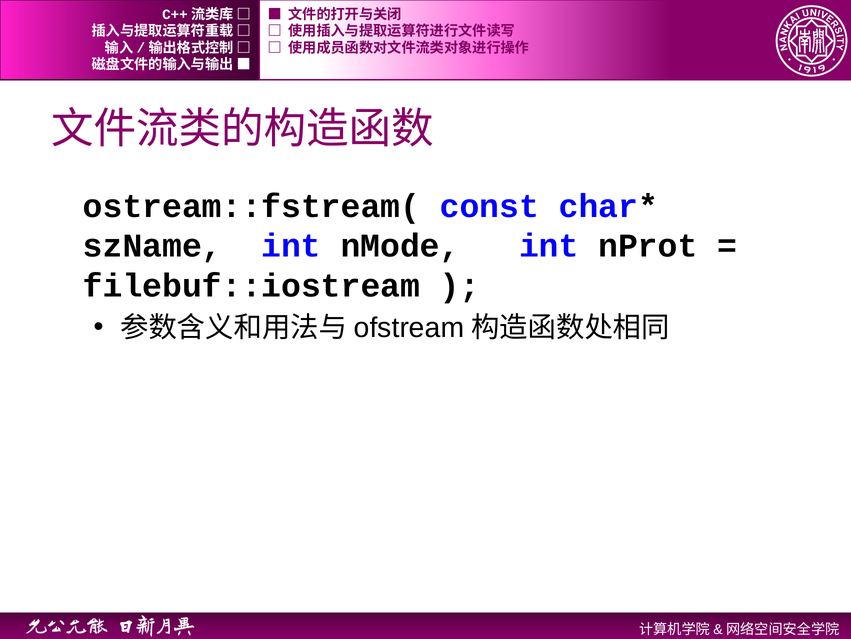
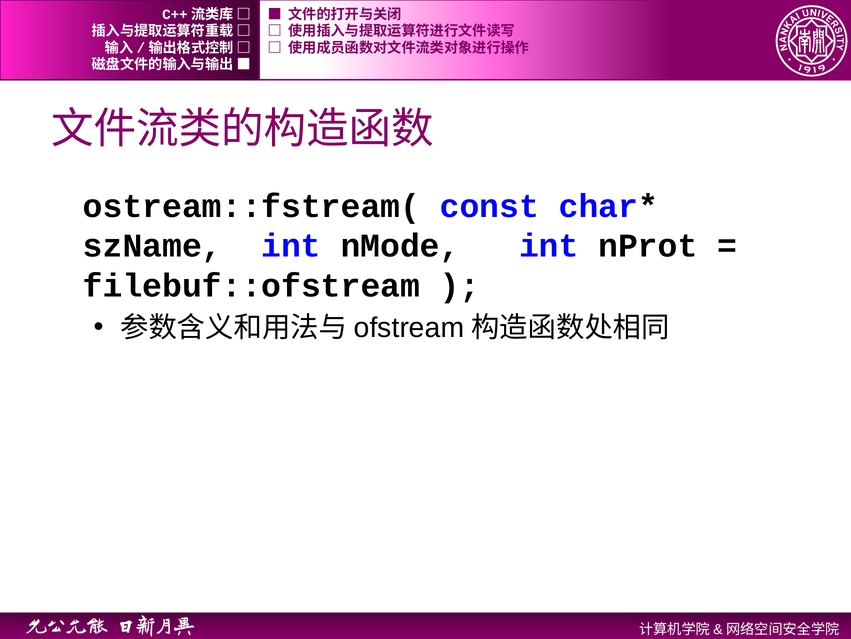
filebuf::iostream: filebuf::iostream -> filebuf::ofstream
